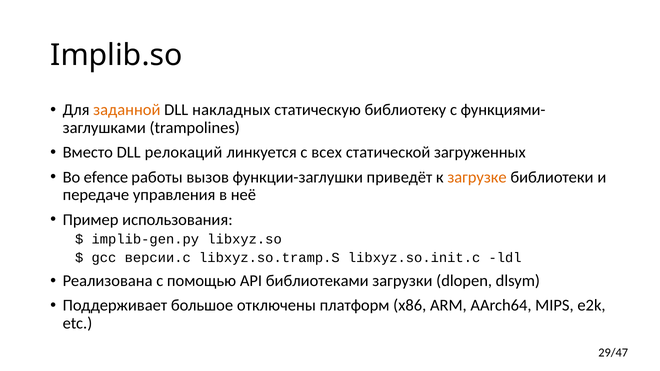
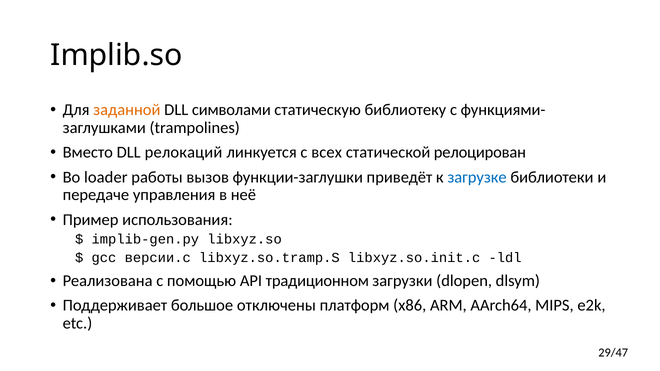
накладных: накладных -> символами
загруженных: загруженных -> релоцирован
efence: efence -> loader
загрузке colour: orange -> blue
библиотеками: библиотеками -> традиционном
